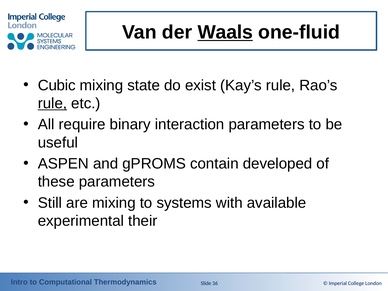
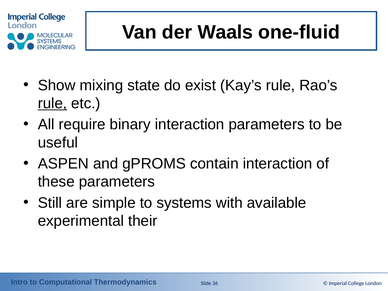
Waals underline: present -> none
Cubic: Cubic -> Show
contain developed: developed -> interaction
are mixing: mixing -> simple
